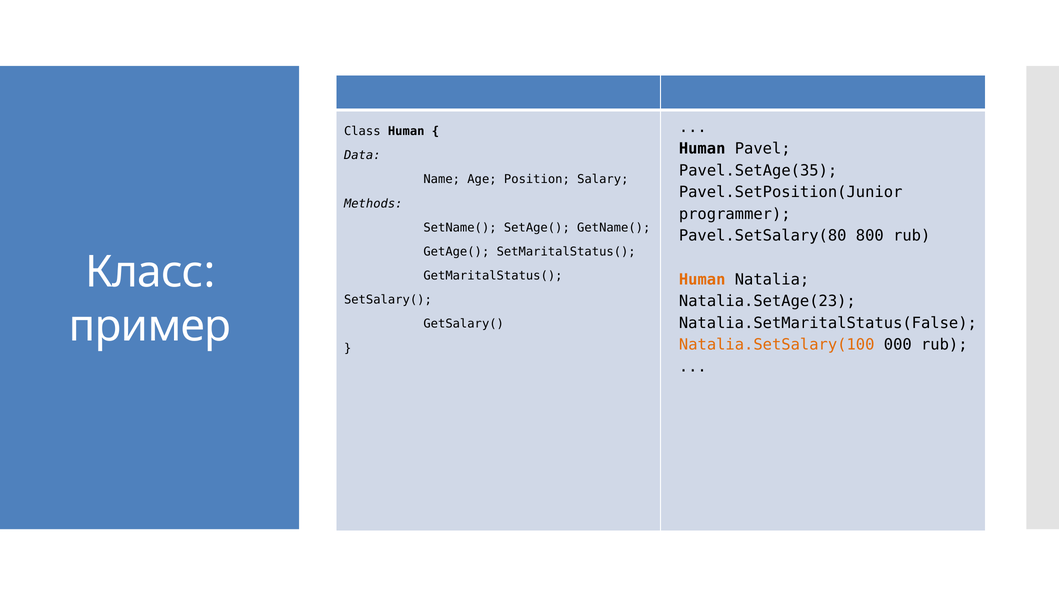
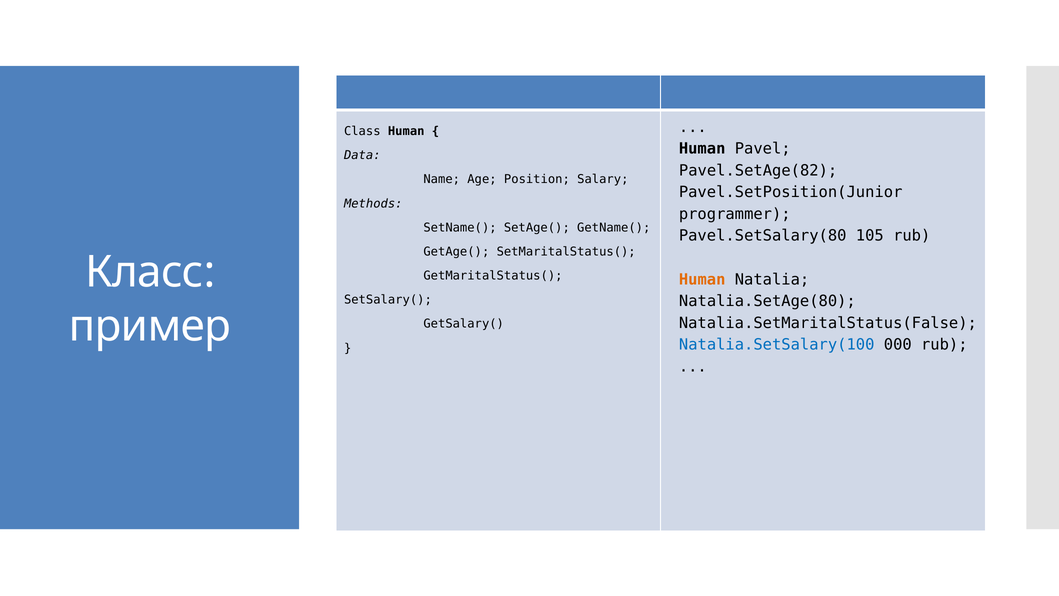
Pavel.SetAge(35: Pavel.SetAge(35 -> Pavel.SetAge(82
800: 800 -> 105
Natalia.SetAge(23: Natalia.SetAge(23 -> Natalia.SetAge(80
Natalia.SetSalary(100 colour: orange -> blue
